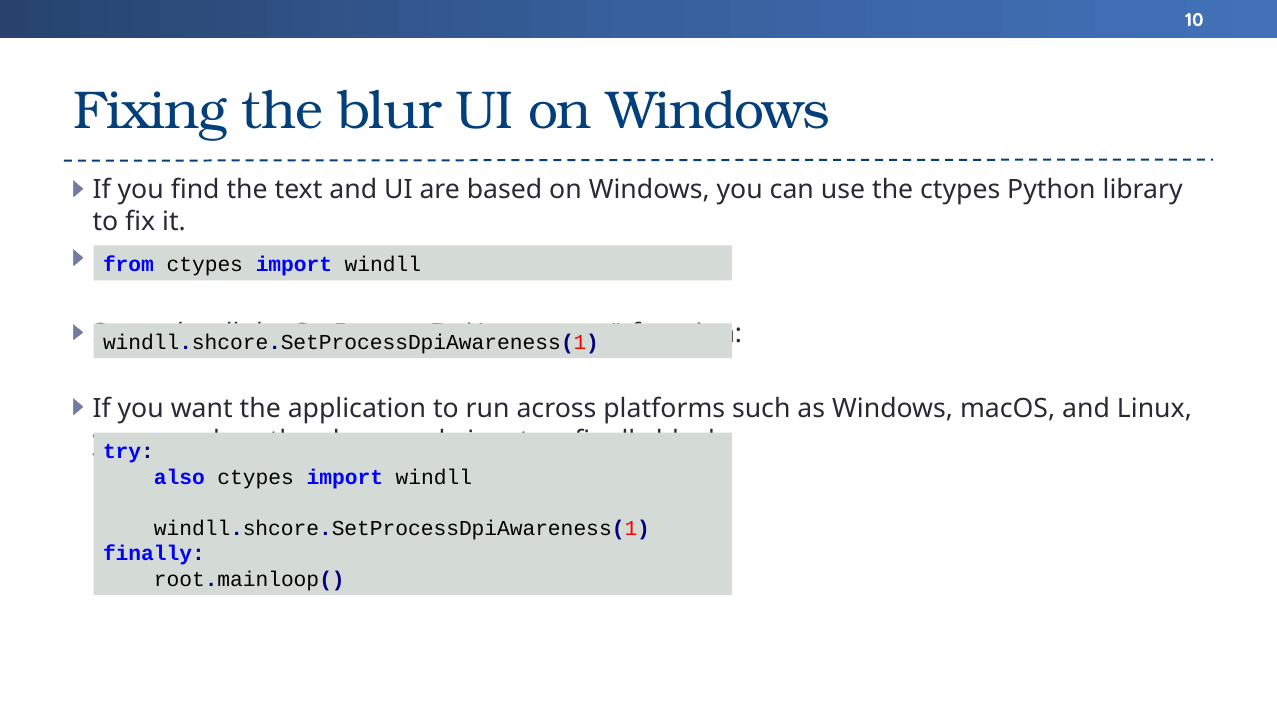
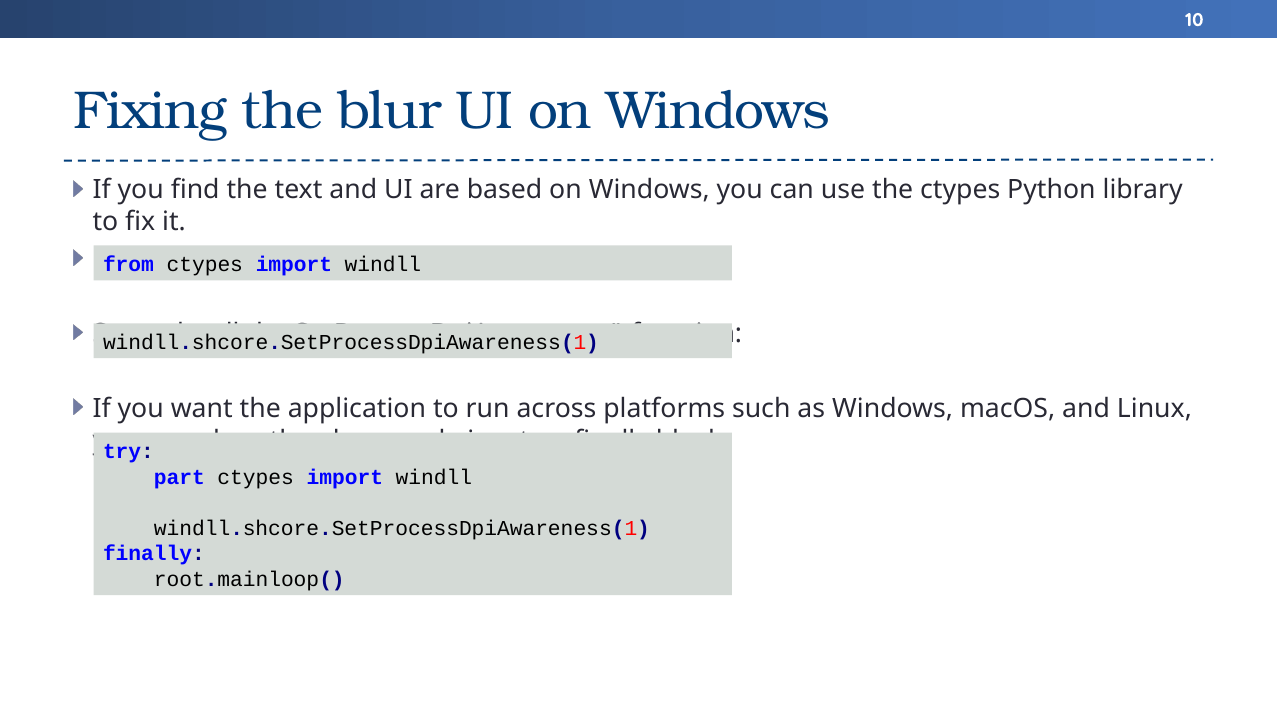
also: also -> part
